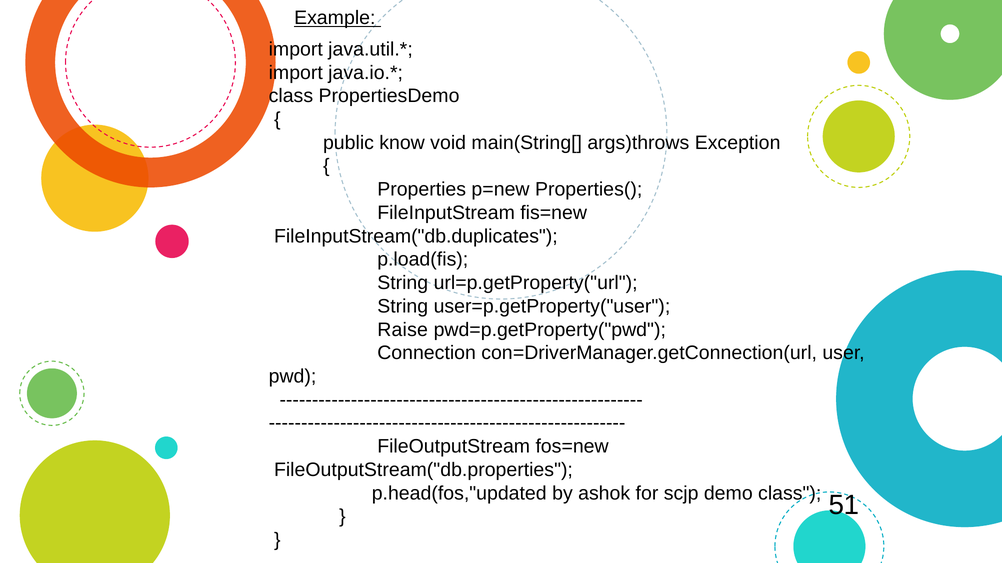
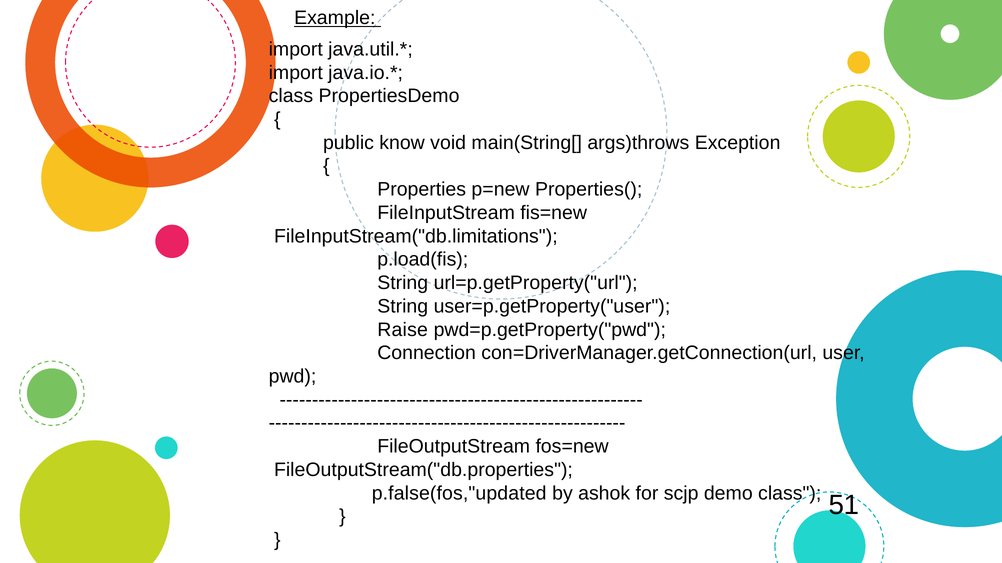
FileInputStream("db.duplicates: FileInputStream("db.duplicates -> FileInputStream("db.limitations
p.head(fos,"updated: p.head(fos,"updated -> p.false(fos,"updated
